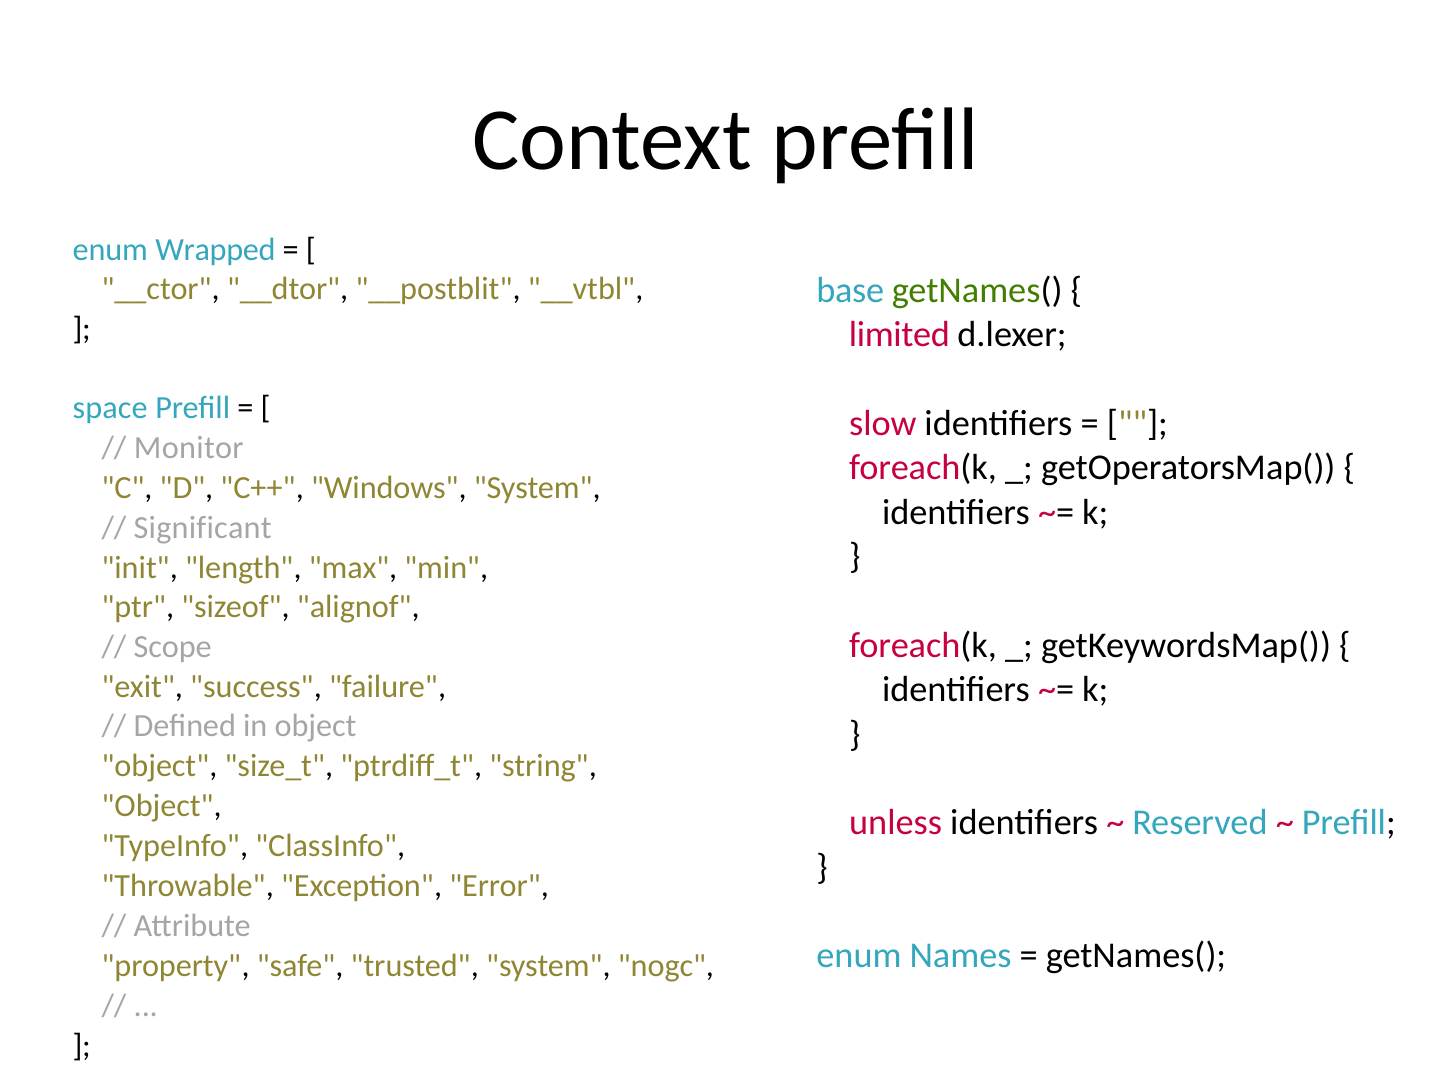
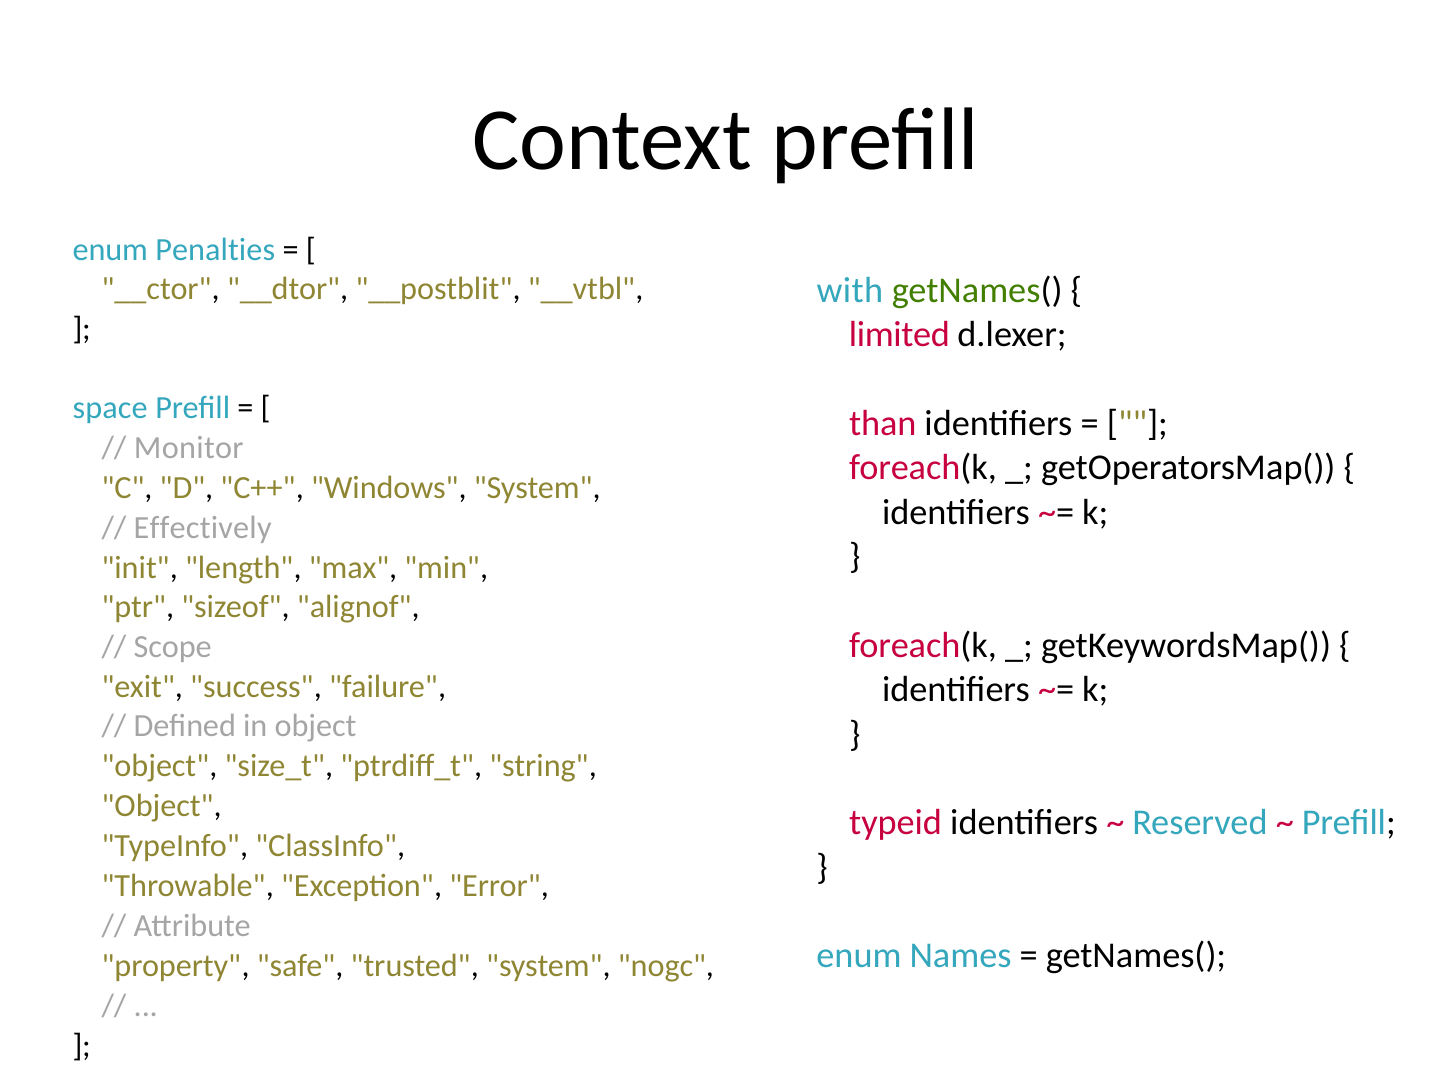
Wrapped: Wrapped -> Penalties
base: base -> with
slow: slow -> than
Significant: Significant -> Effectively
unless: unless -> typeid
